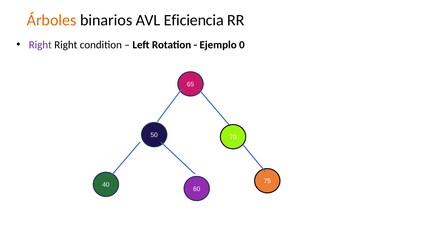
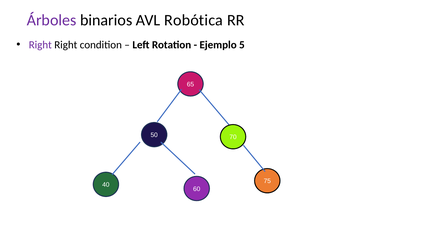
Árboles colour: orange -> purple
Eficiencia: Eficiencia -> Robótica
0: 0 -> 5
